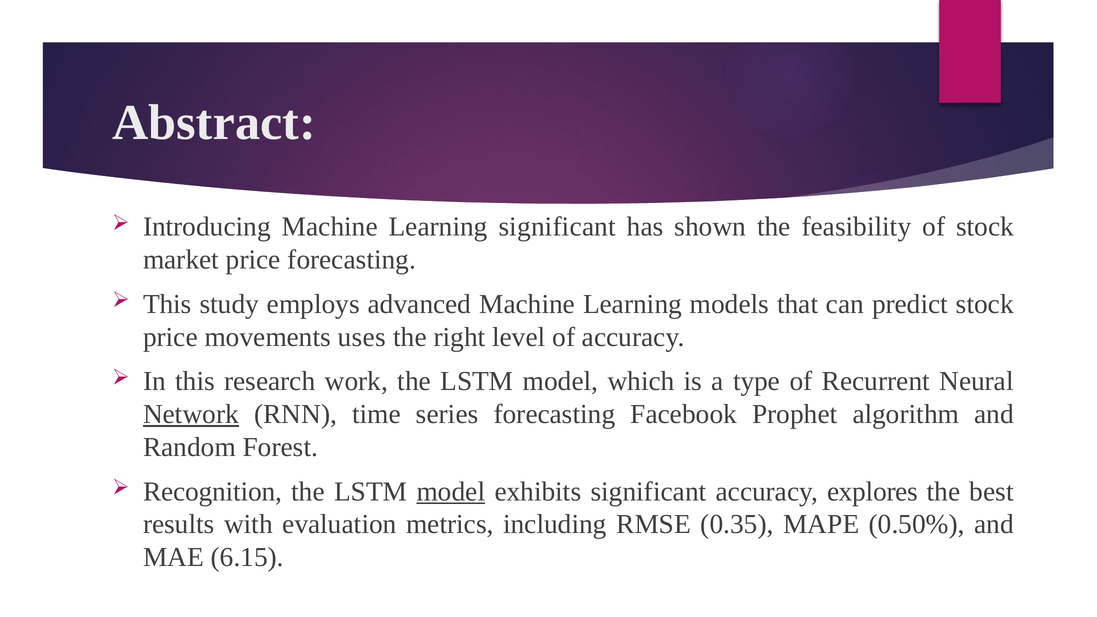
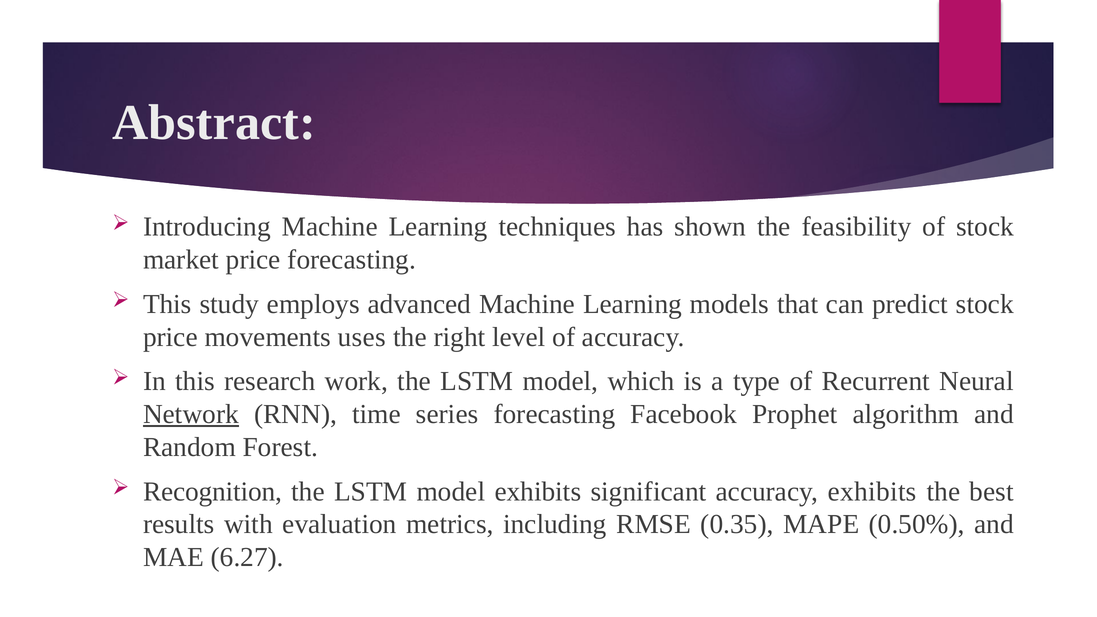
Learning significant: significant -> techniques
model at (451, 492) underline: present -> none
accuracy explores: explores -> exhibits
6.15: 6.15 -> 6.27
